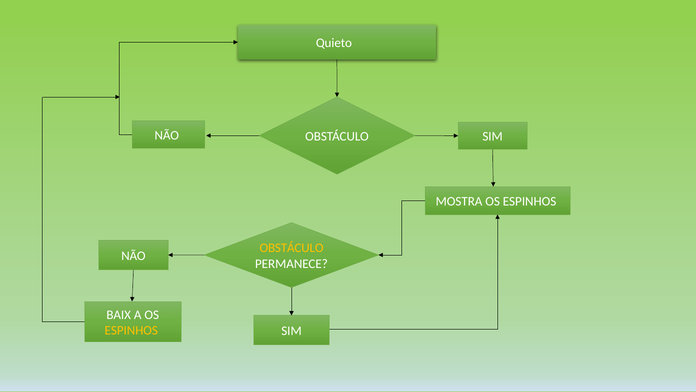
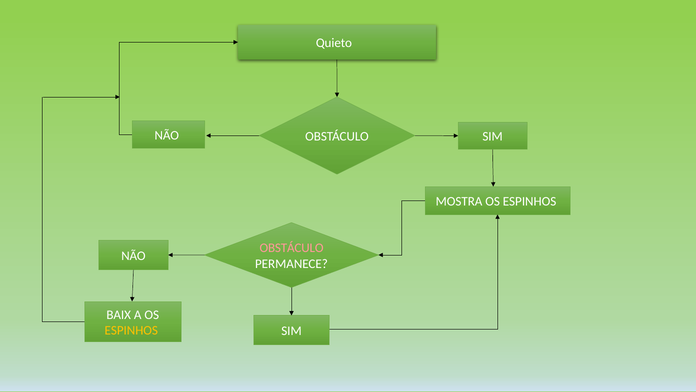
OBSTÁCULO at (292, 248) colour: yellow -> pink
